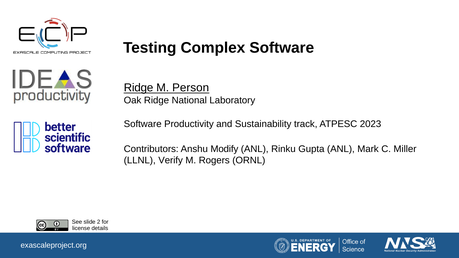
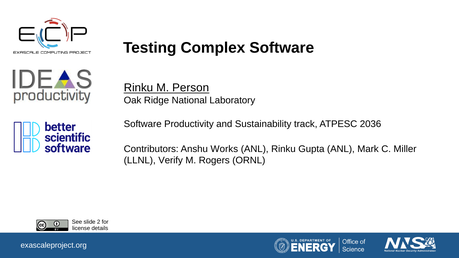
Ridge at (139, 88): Ridge -> Rinku
2023: 2023 -> 2036
Modify: Modify -> Works
